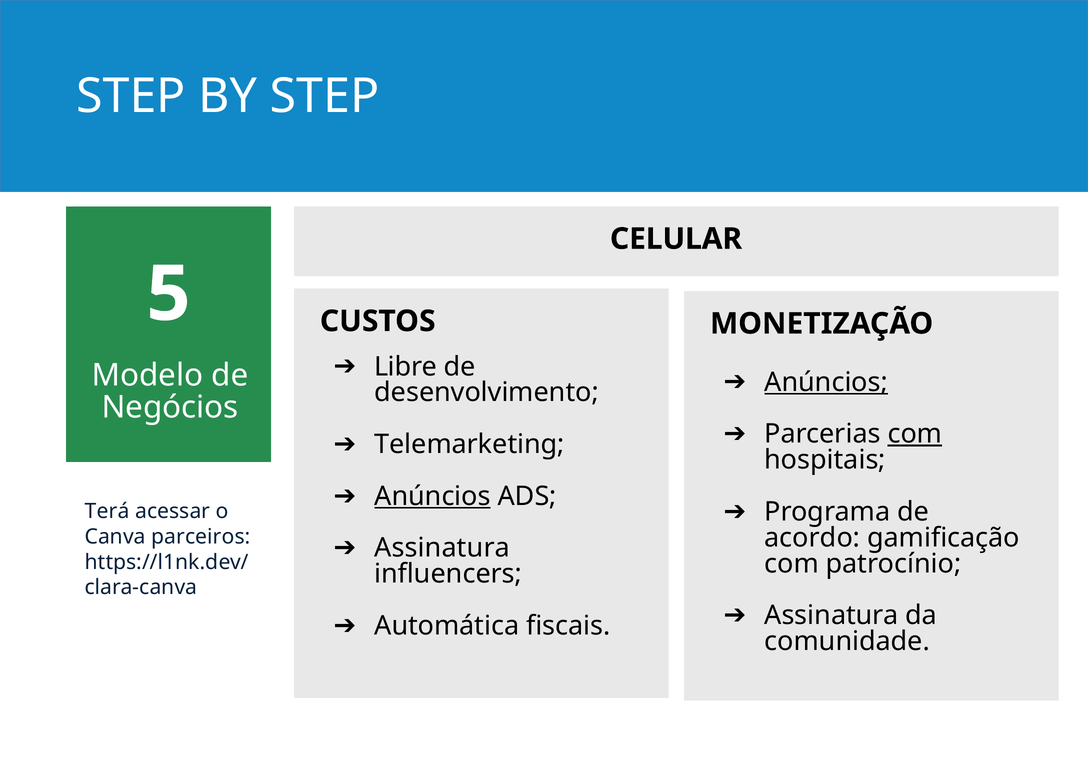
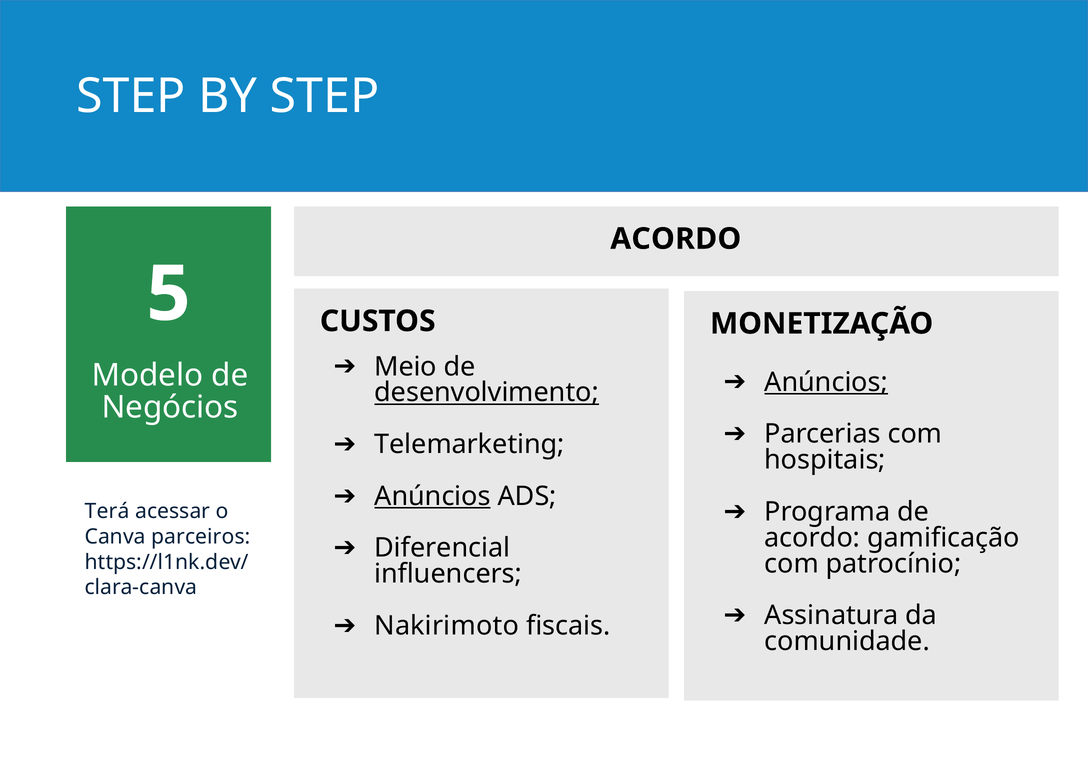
CELULAR at (676, 239): CELULAR -> ACORDO
Libre: Libre -> Meio
desenvolvimento underline: none -> present
com at (915, 434) underline: present -> none
Assinatura at (442, 548): Assinatura -> Diferencial
Automática: Automática -> Nakirimoto
